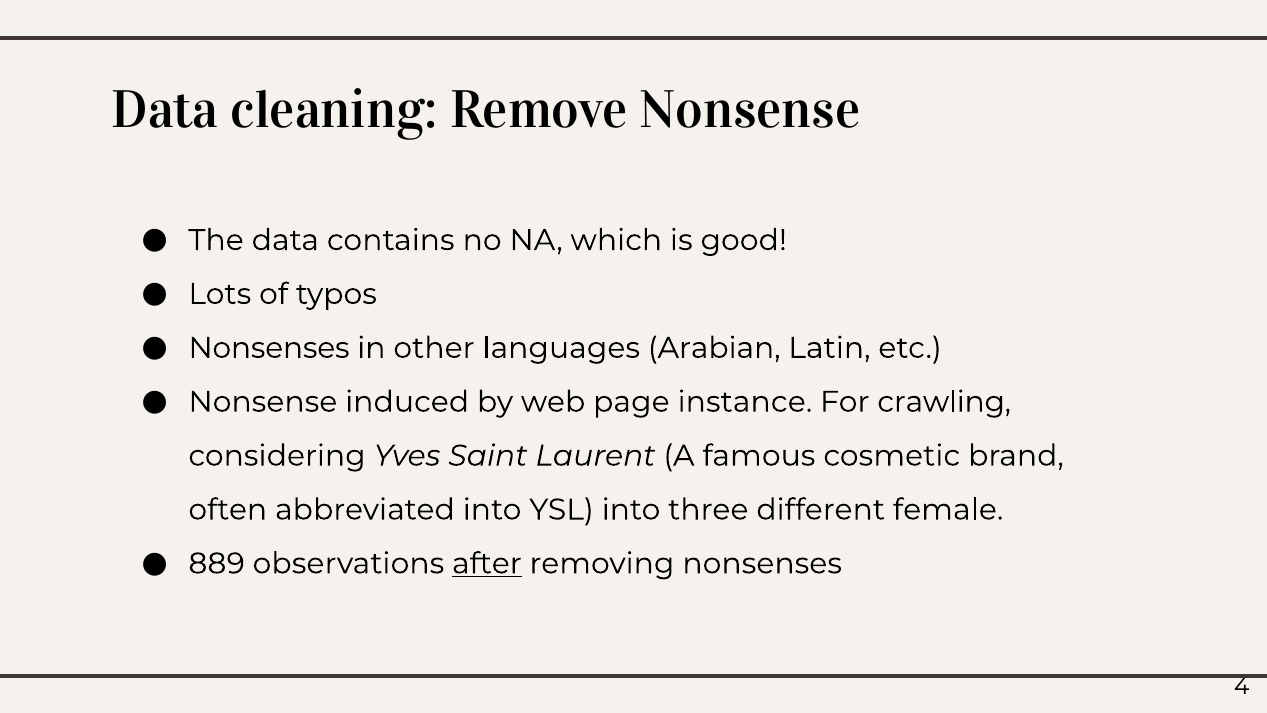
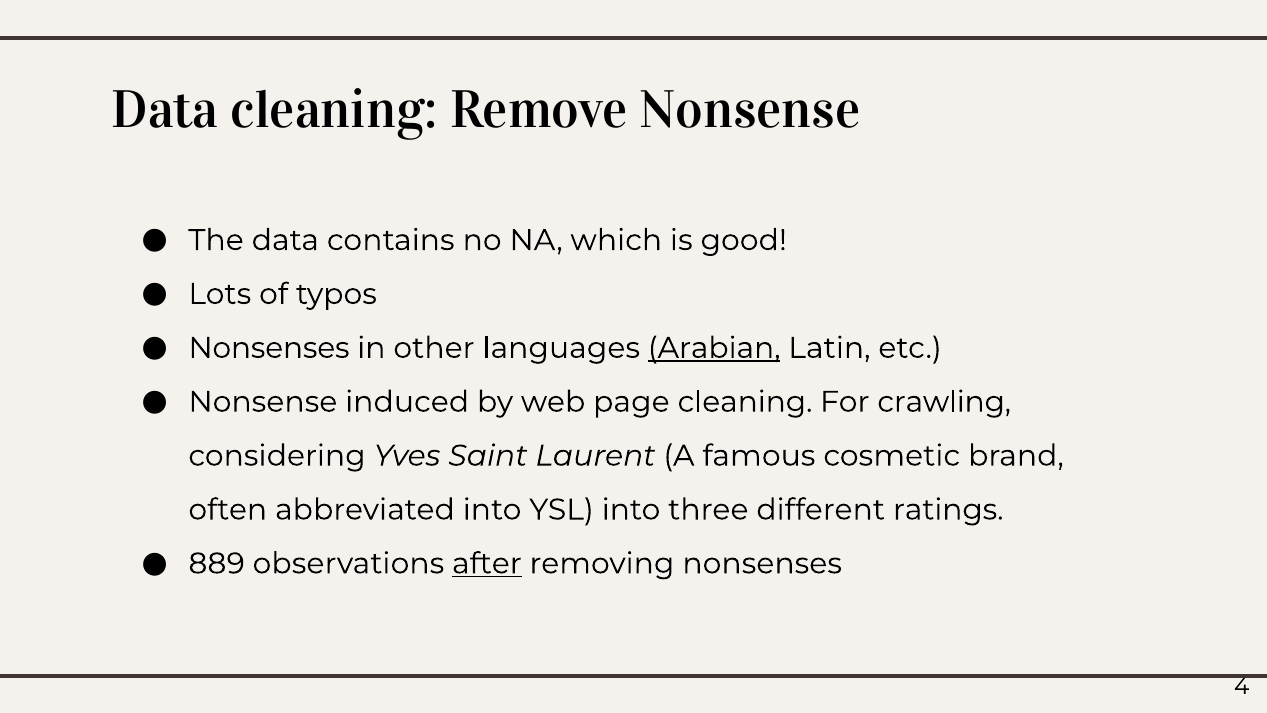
Arabian underline: none -> present
page instance: instance -> cleaning
female: female -> ratings
